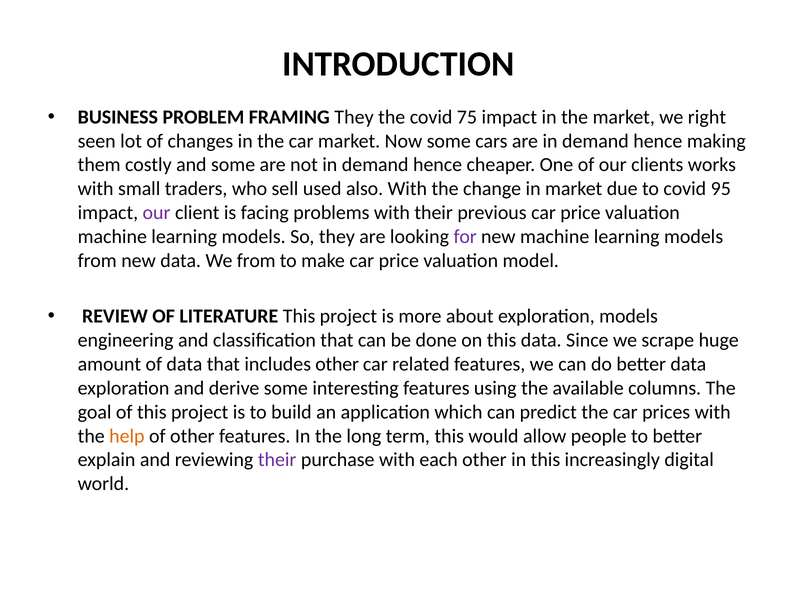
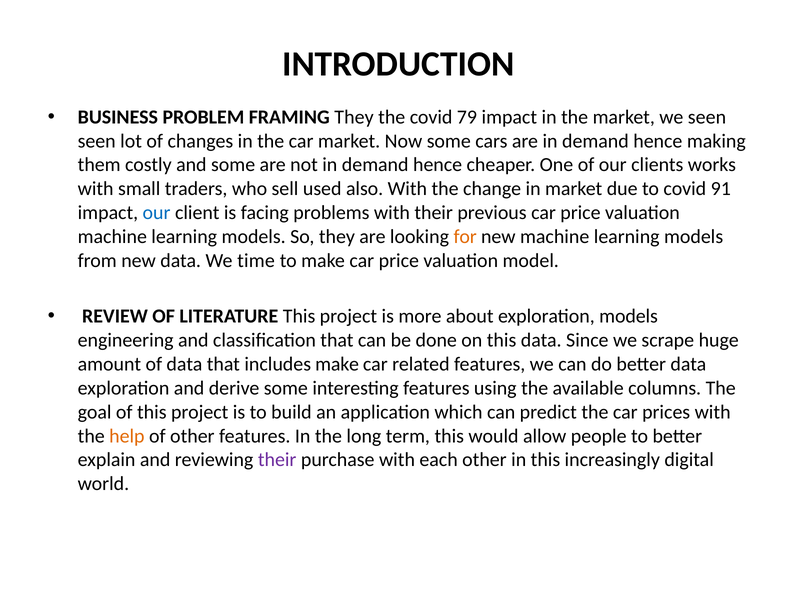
75: 75 -> 79
we right: right -> seen
95: 95 -> 91
our at (157, 213) colour: purple -> blue
for colour: purple -> orange
We from: from -> time
includes other: other -> make
